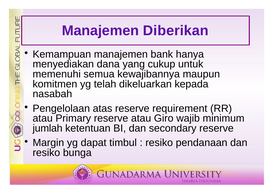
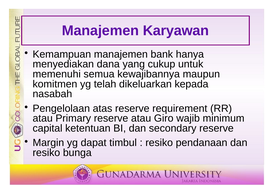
Diberikan: Diberikan -> Karyawan
jumlah: jumlah -> capital
